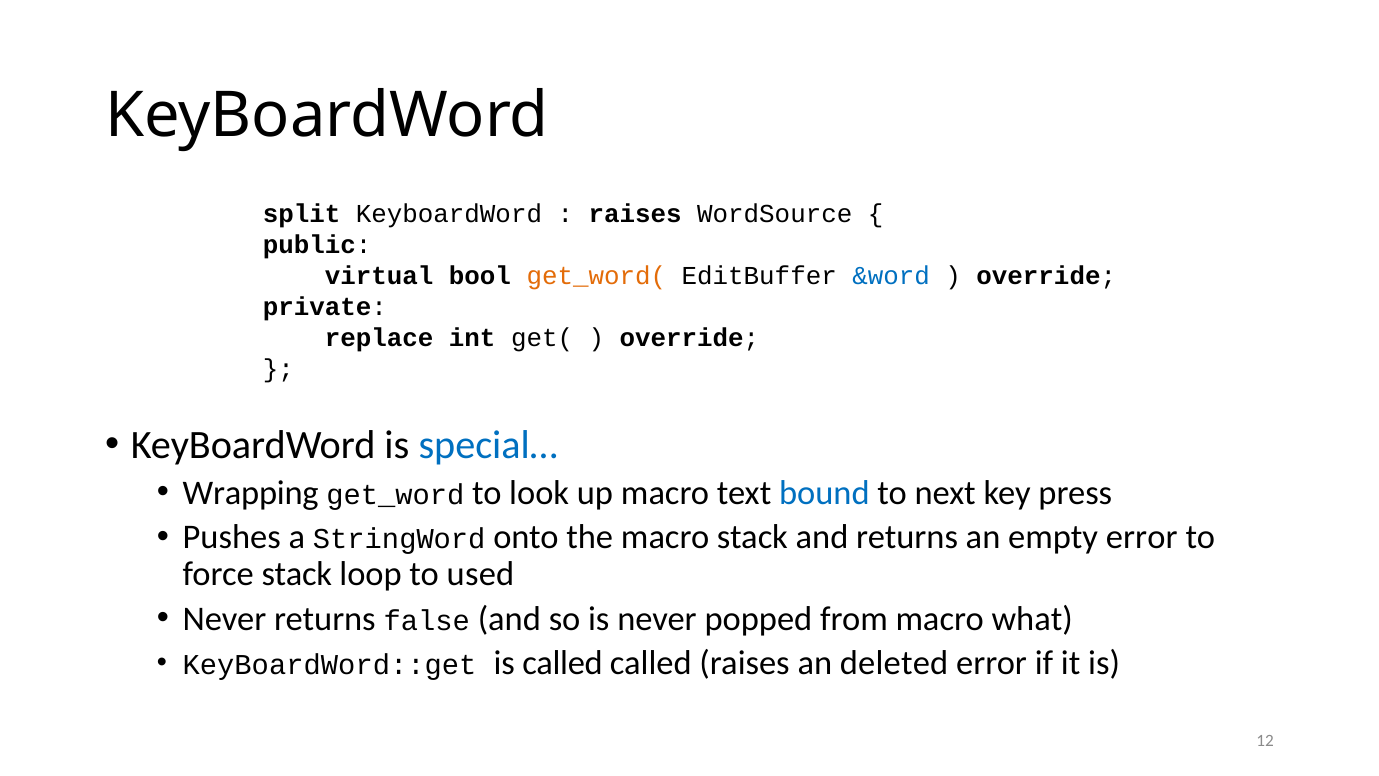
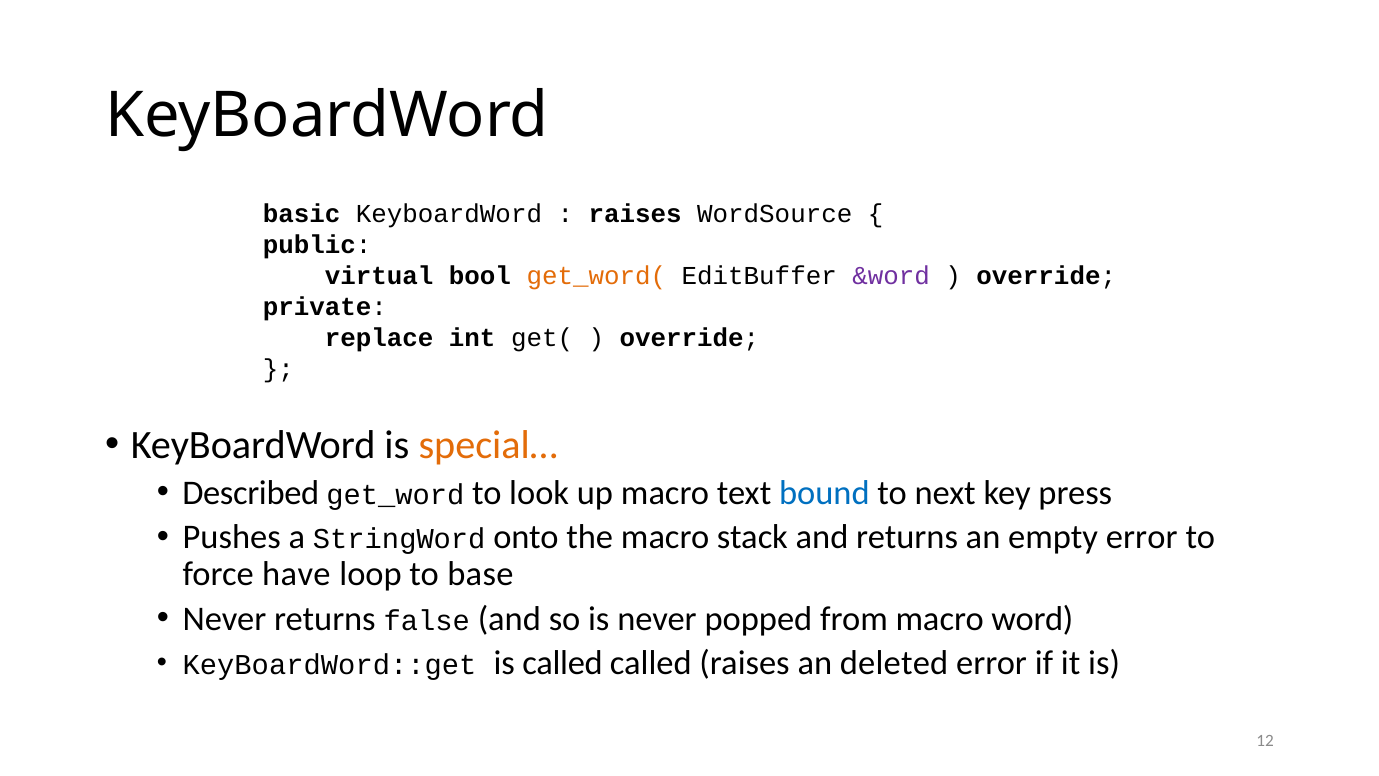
split: split -> basic
&word colour: blue -> purple
special… colour: blue -> orange
Wrapping: Wrapping -> Described
force stack: stack -> have
used: used -> base
what: what -> word
